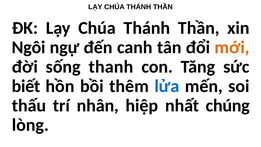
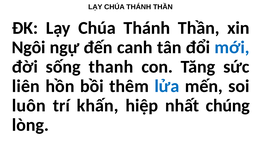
mới colour: orange -> blue
biết: biết -> liên
thấu: thấu -> luôn
nhân: nhân -> khấn
